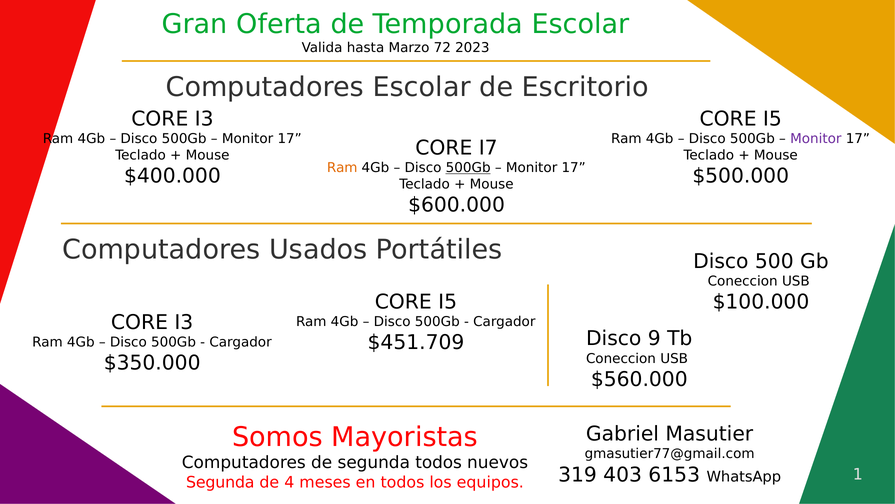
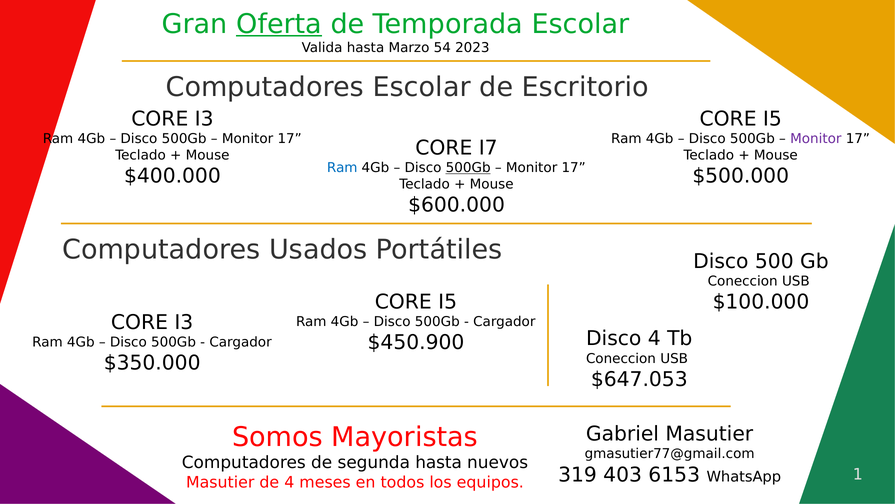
Oferta underline: none -> present
72: 72 -> 54
Ram at (342, 168) colour: orange -> blue
Disco 9: 9 -> 4
$451.709: $451.709 -> $450.900
$560.000: $560.000 -> $647.053
segunda todos: todos -> hasta
Segunda at (220, 482): Segunda -> Masutier
